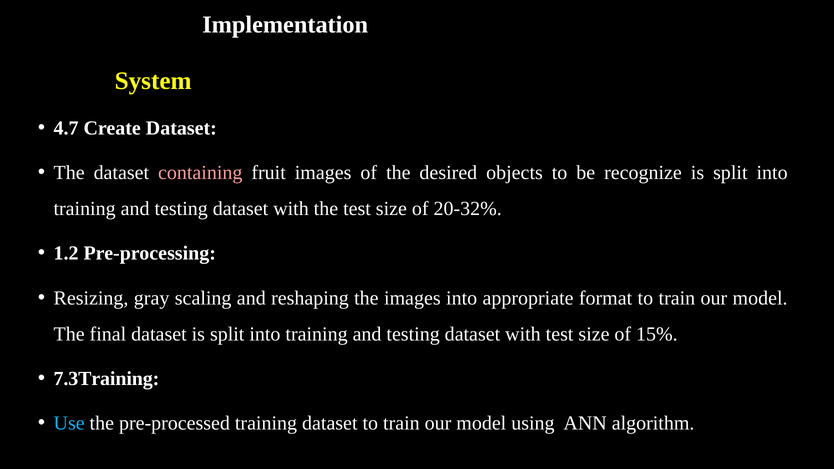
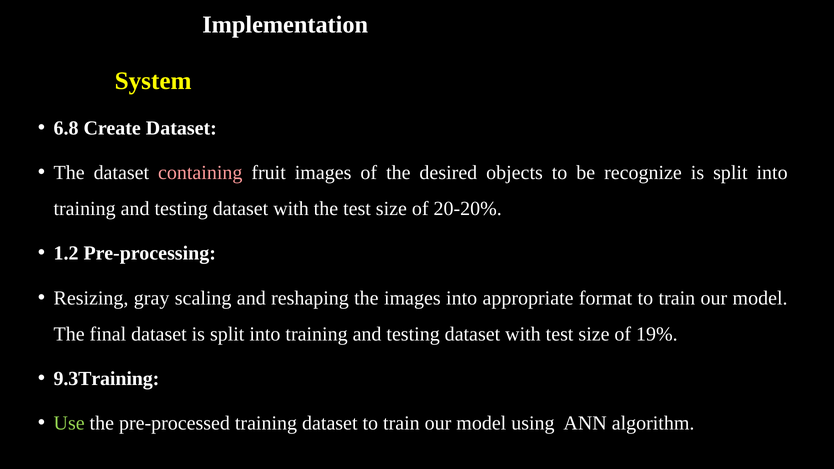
4.7: 4.7 -> 6.8
20-32%: 20-32% -> 20-20%
15%: 15% -> 19%
7.3Training: 7.3Training -> 9.3Training
Use colour: light blue -> light green
